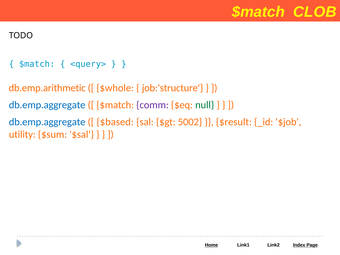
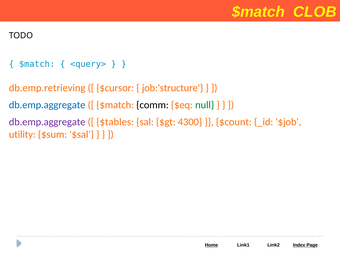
db.emp.arithmetic: db.emp.arithmetic -> db.emp.retrieving
$whole: $whole -> $cursor
comm colour: purple -> black
db.emp.aggregate at (47, 122) colour: blue -> purple
$based: $based -> $tables
5002: 5002 -> 4300
$result: $result -> $count
